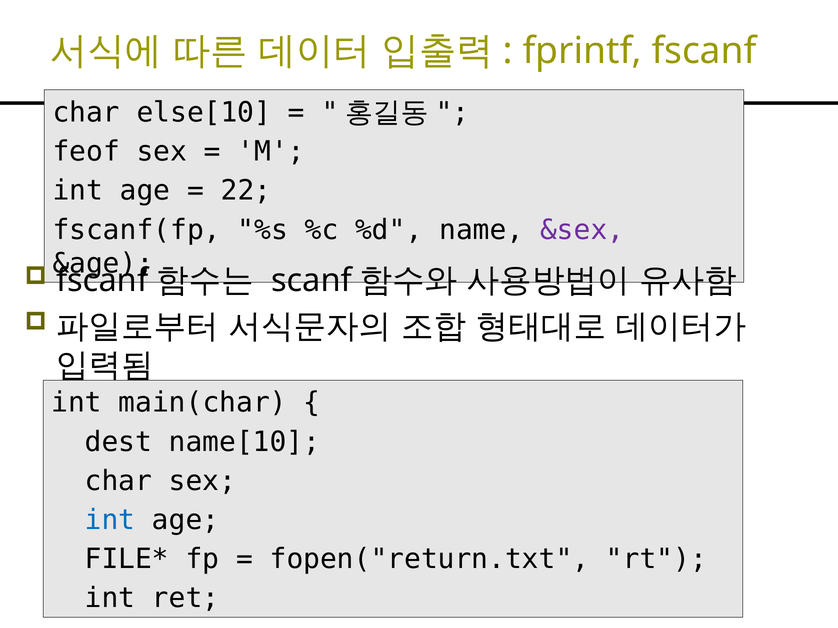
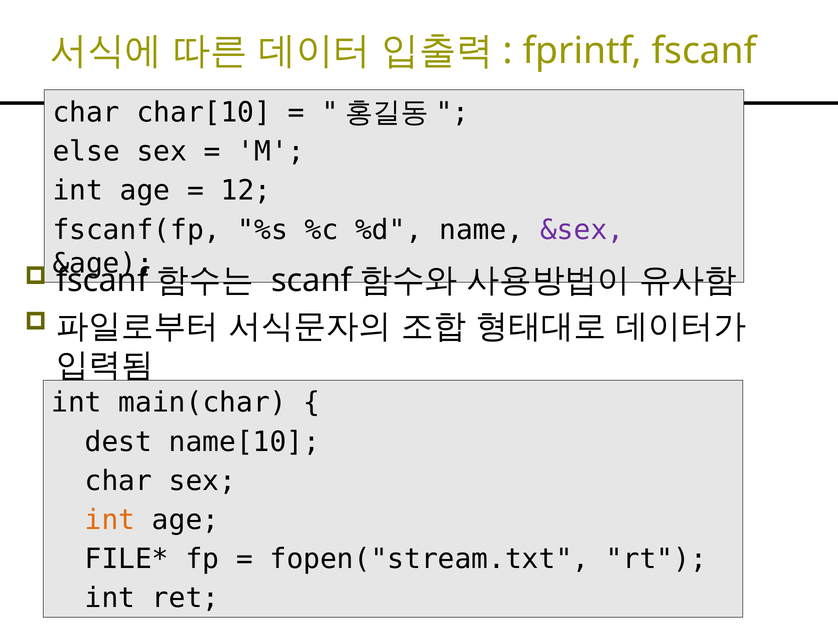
else[10: else[10 -> char[10
feof: feof -> else
22: 22 -> 12
int at (110, 520) colour: blue -> orange
fopen("return.txt: fopen("return.txt -> fopen("stream.txt
